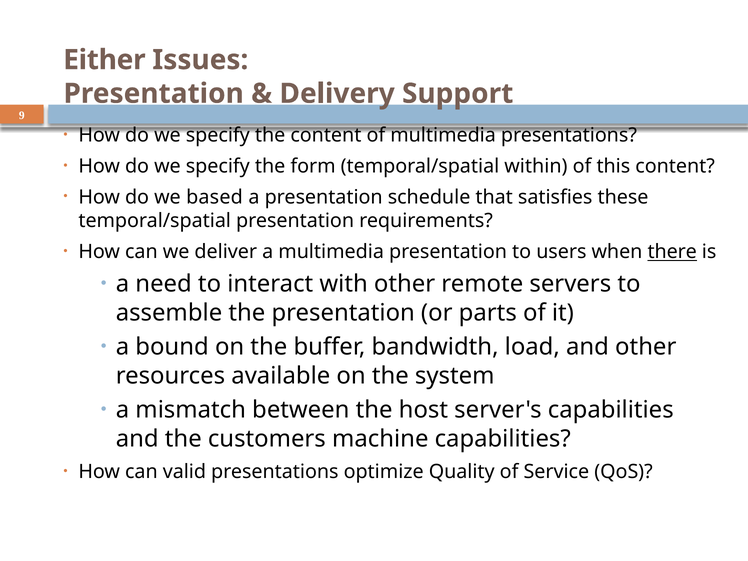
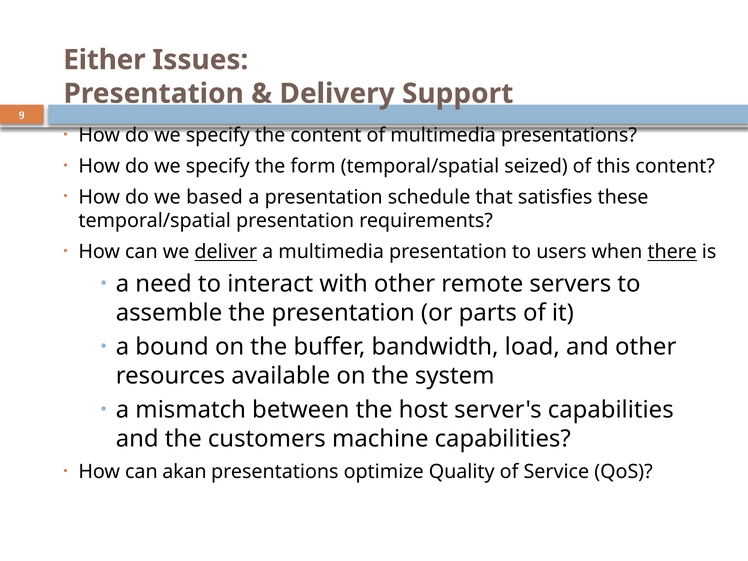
within: within -> seized
deliver underline: none -> present
valid: valid -> akan
